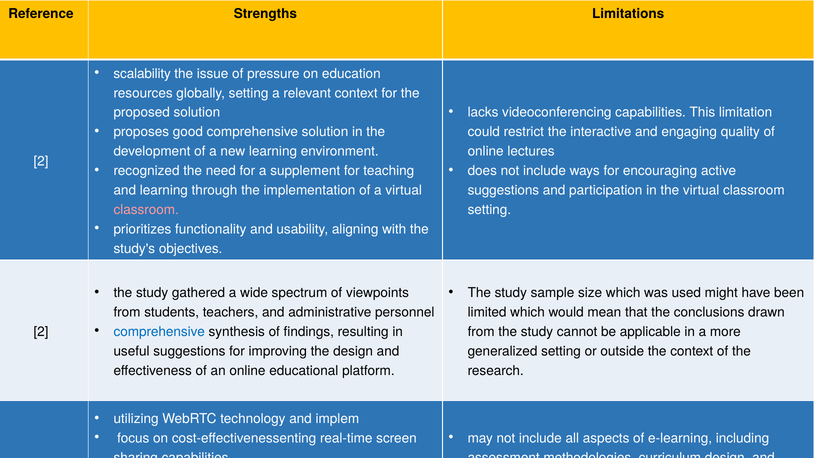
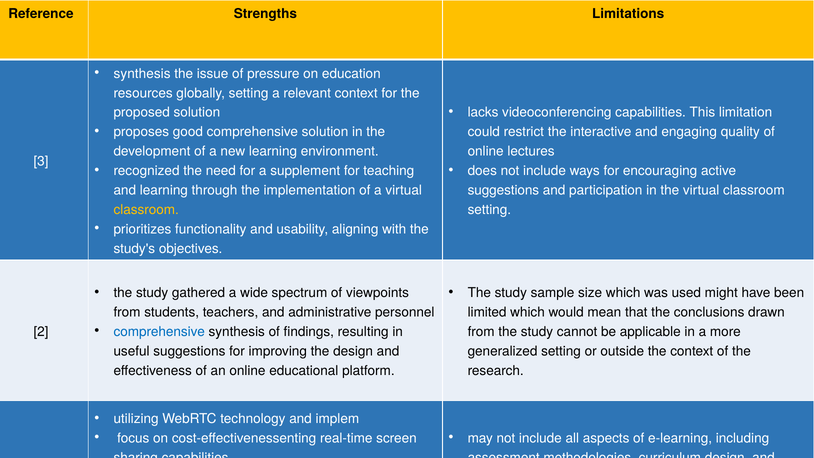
scalability at (142, 74): scalability -> synthesis
2 at (41, 161): 2 -> 3
classroom at (146, 210) colour: pink -> yellow
